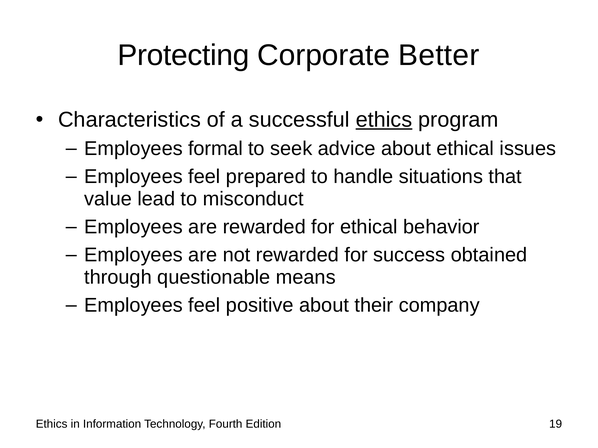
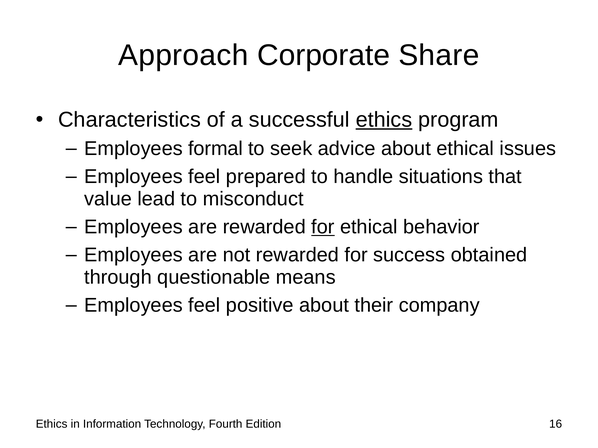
Protecting: Protecting -> Approach
Better: Better -> Share
for at (323, 227) underline: none -> present
19: 19 -> 16
